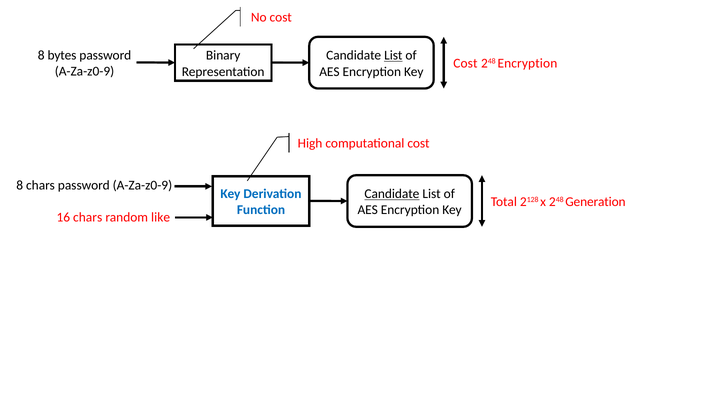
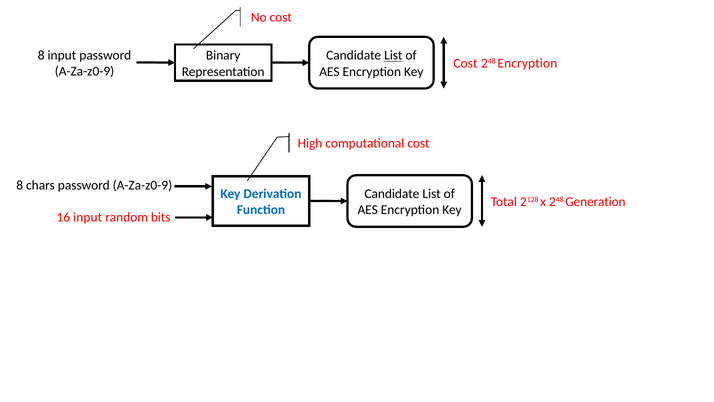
8 bytes: bytes -> input
Candidate at (392, 194) underline: present -> none
16 chars: chars -> input
like: like -> bits
